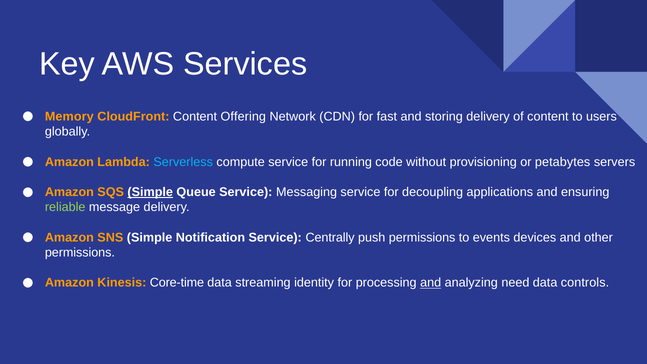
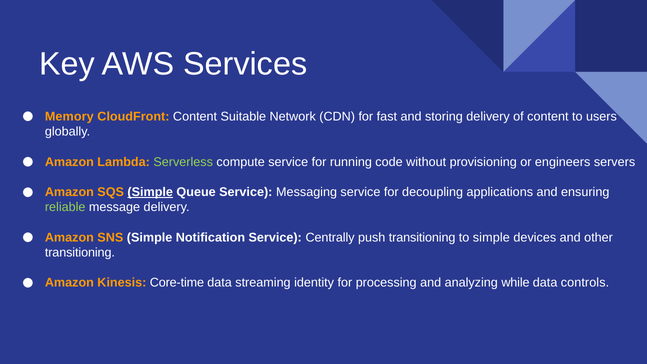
Offering: Offering -> Suitable
Serverless colour: light blue -> light green
petabytes: petabytes -> engineers
push permissions: permissions -> transitioning
to events: events -> simple
permissions at (80, 252): permissions -> transitioning
and at (431, 283) underline: present -> none
need: need -> while
